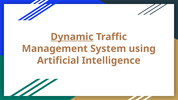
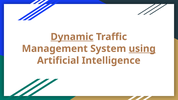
using underline: none -> present
